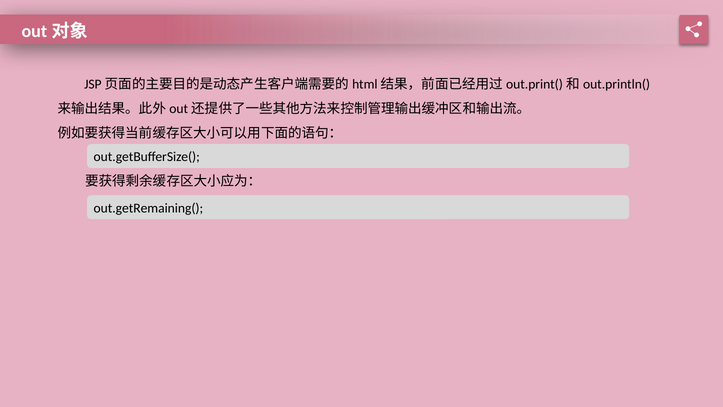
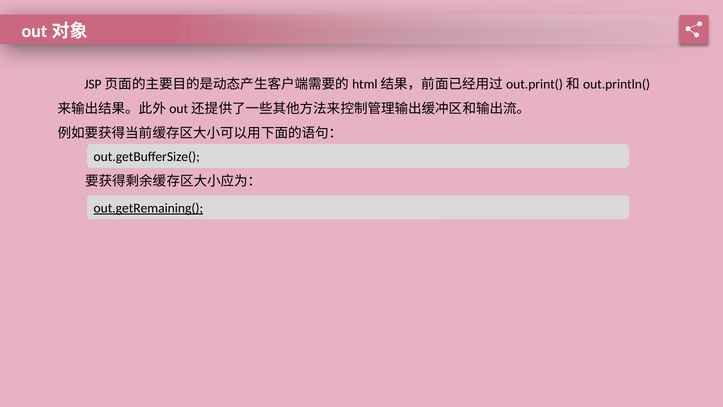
out.getRemaining( underline: none -> present
